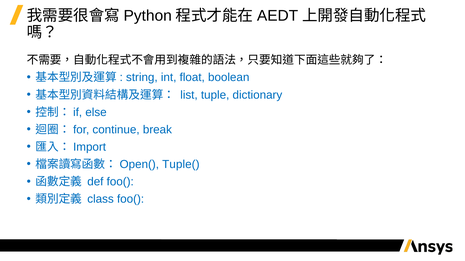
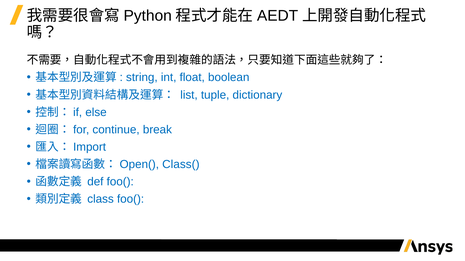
Tuple(: Tuple( -> Class(
